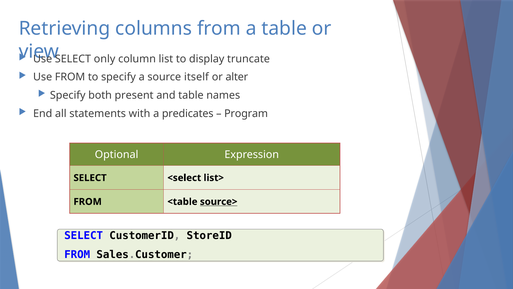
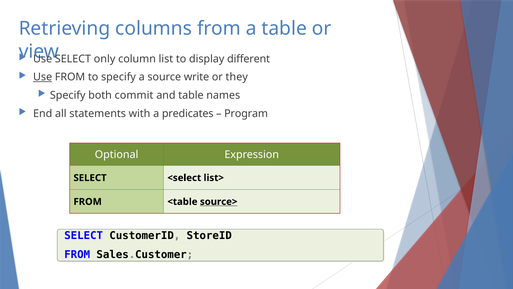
truncate: truncate -> different
Use at (43, 77) underline: none -> present
itself: itself -> write
alter: alter -> they
present: present -> commit
